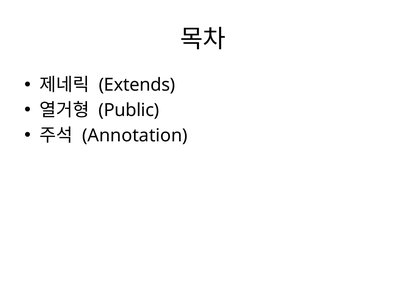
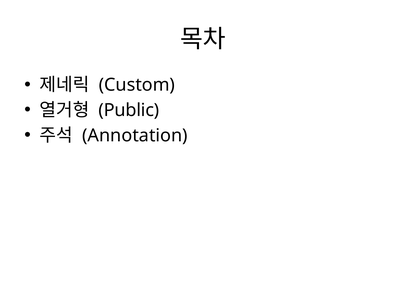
Extends: Extends -> Custom
